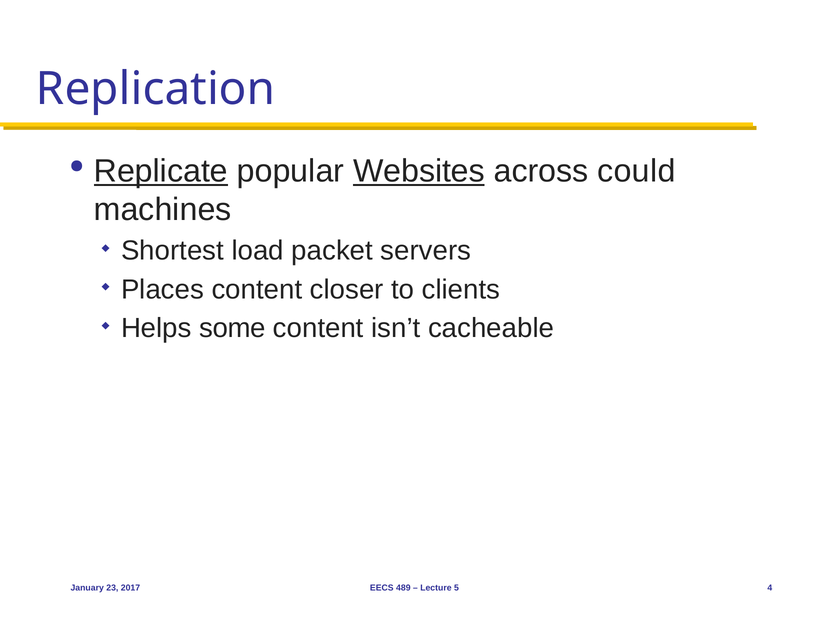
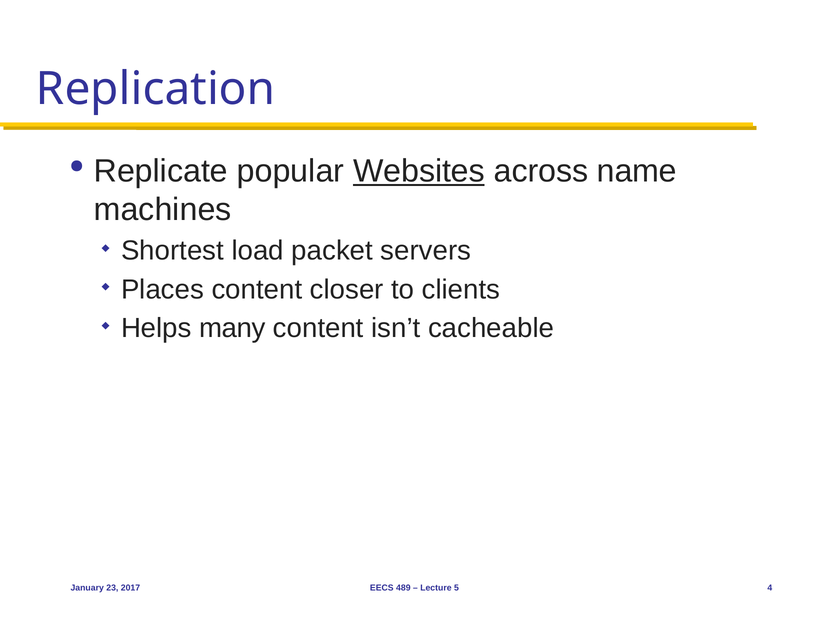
Replicate underline: present -> none
could: could -> name
some: some -> many
